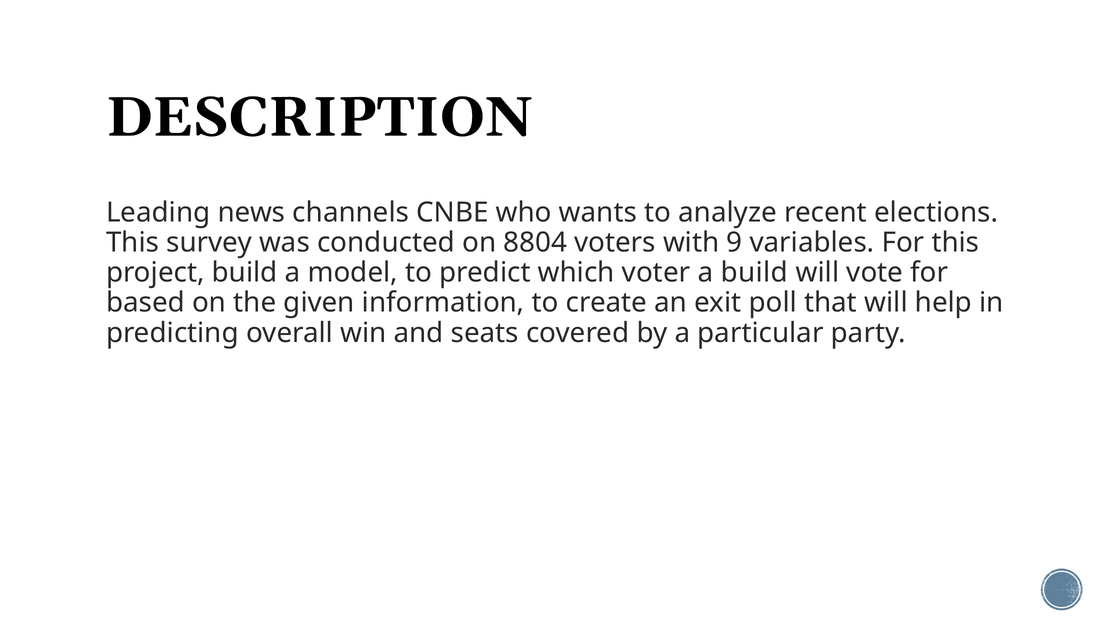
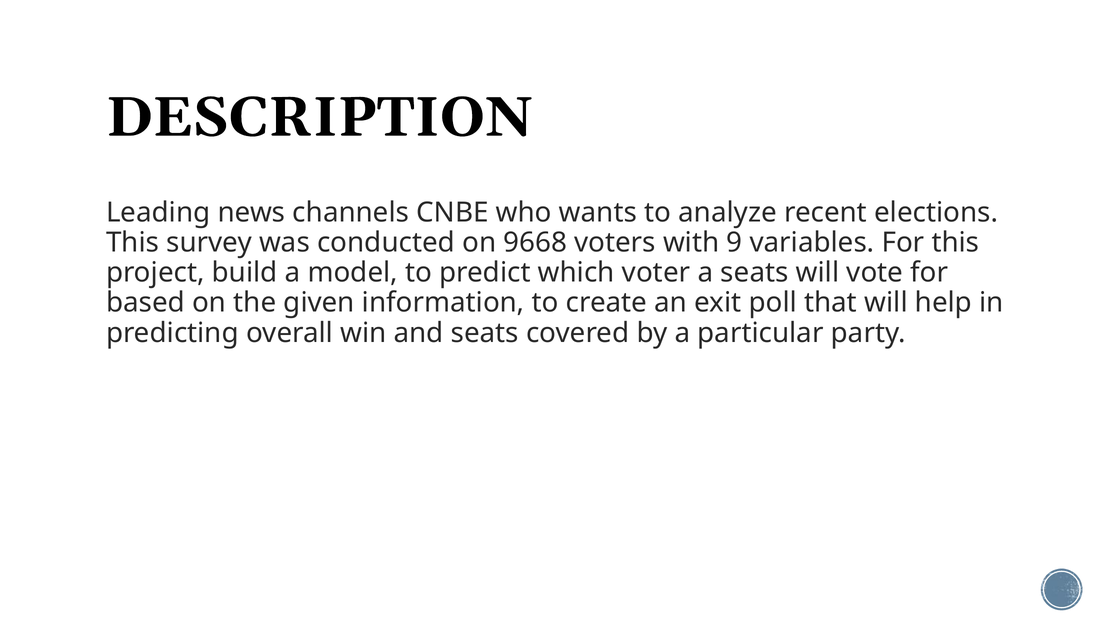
8804: 8804 -> 9668
a build: build -> seats
